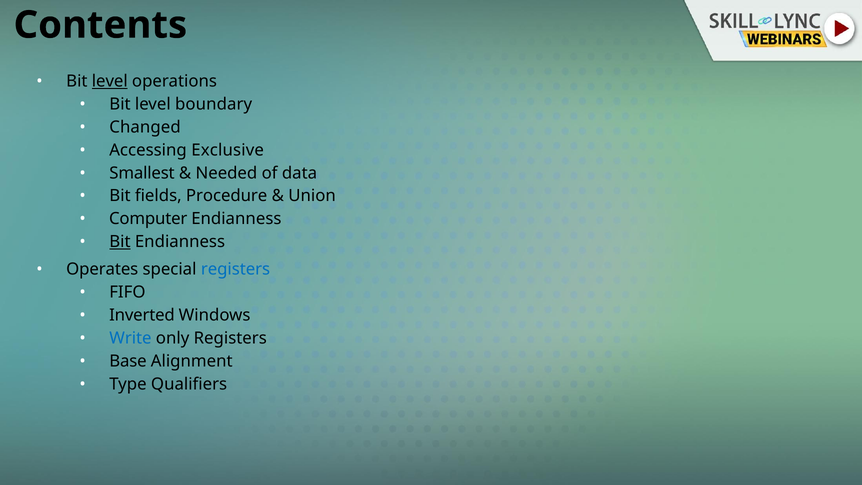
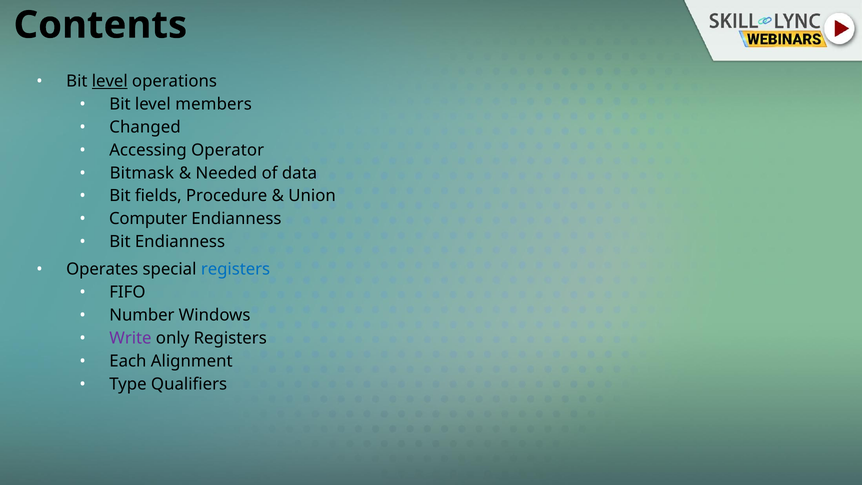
boundary: boundary -> members
Exclusive: Exclusive -> Operator
Smallest: Smallest -> Bitmask
Bit at (120, 242) underline: present -> none
Inverted: Inverted -> Number
Write colour: blue -> purple
Base: Base -> Each
